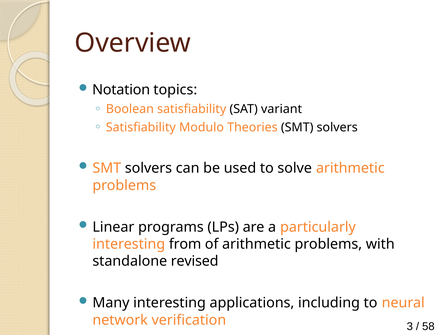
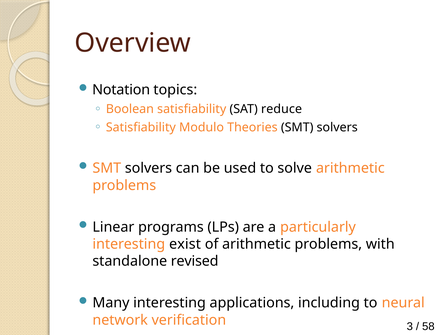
variant: variant -> reduce
from: from -> exist
